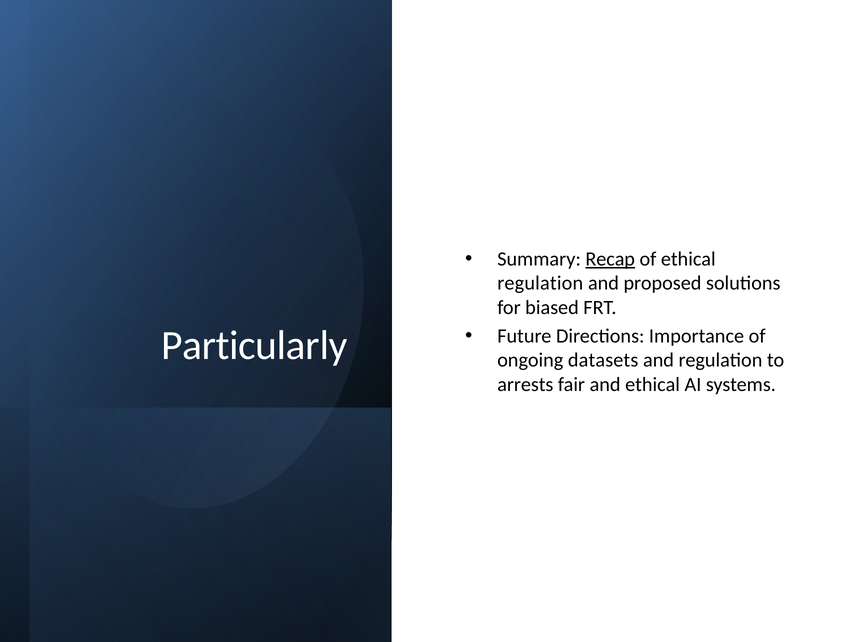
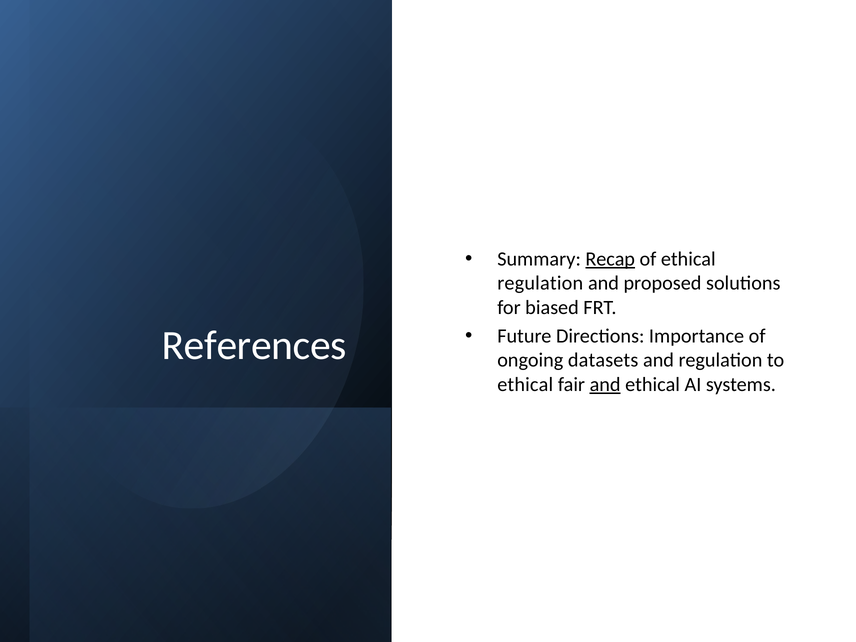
Particularly: Particularly -> References
arrests at (525, 385): arrests -> ethical
and at (605, 385) underline: none -> present
